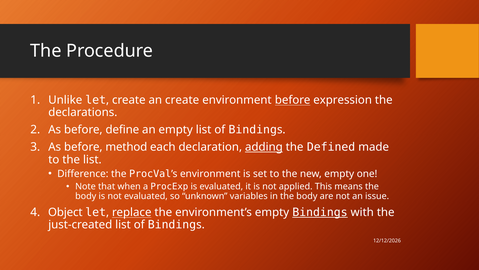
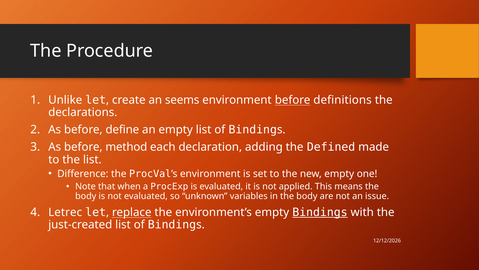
an create: create -> seems
expression: expression -> definitions
adding underline: present -> none
Object: Object -> Letrec
